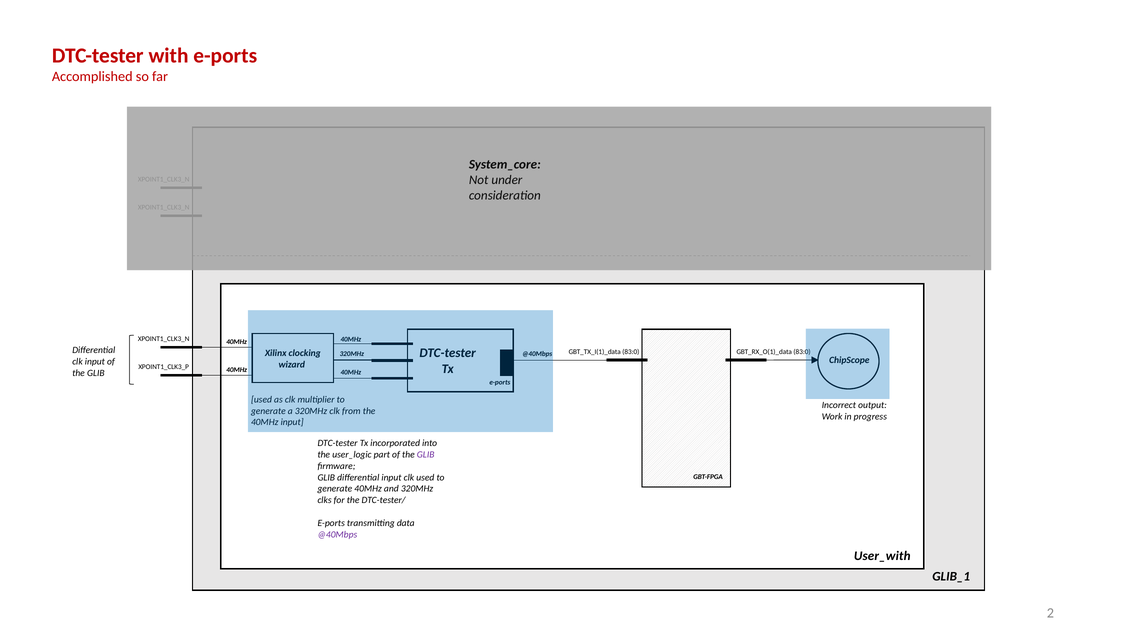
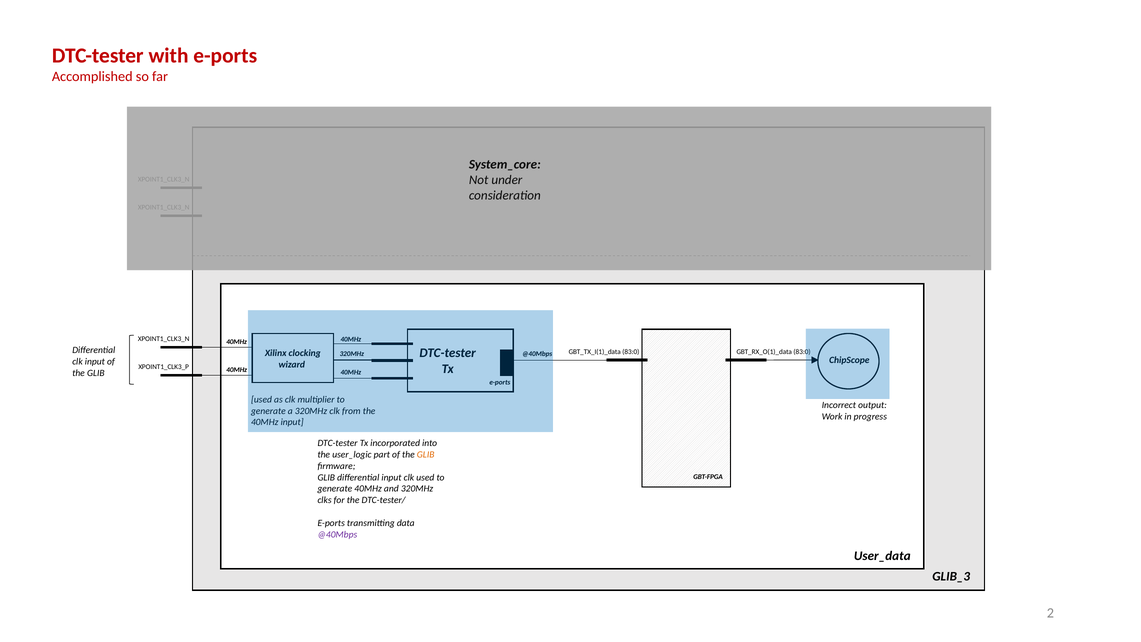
GLIB at (426, 455) colour: purple -> orange
User_with: User_with -> User_data
GLIB_1: GLIB_1 -> GLIB_3
